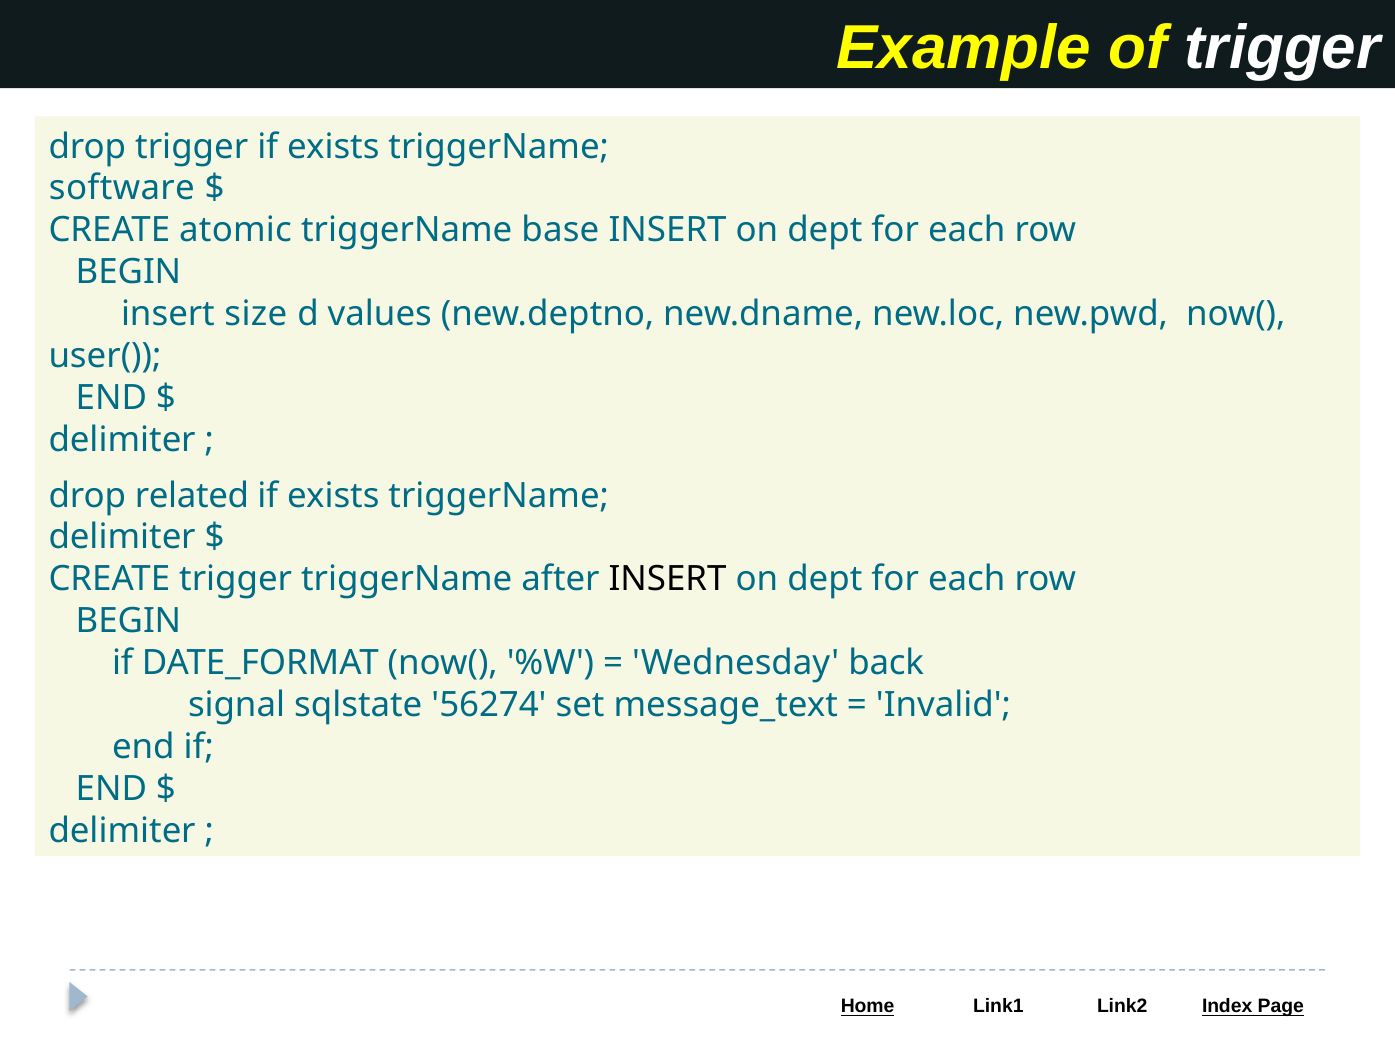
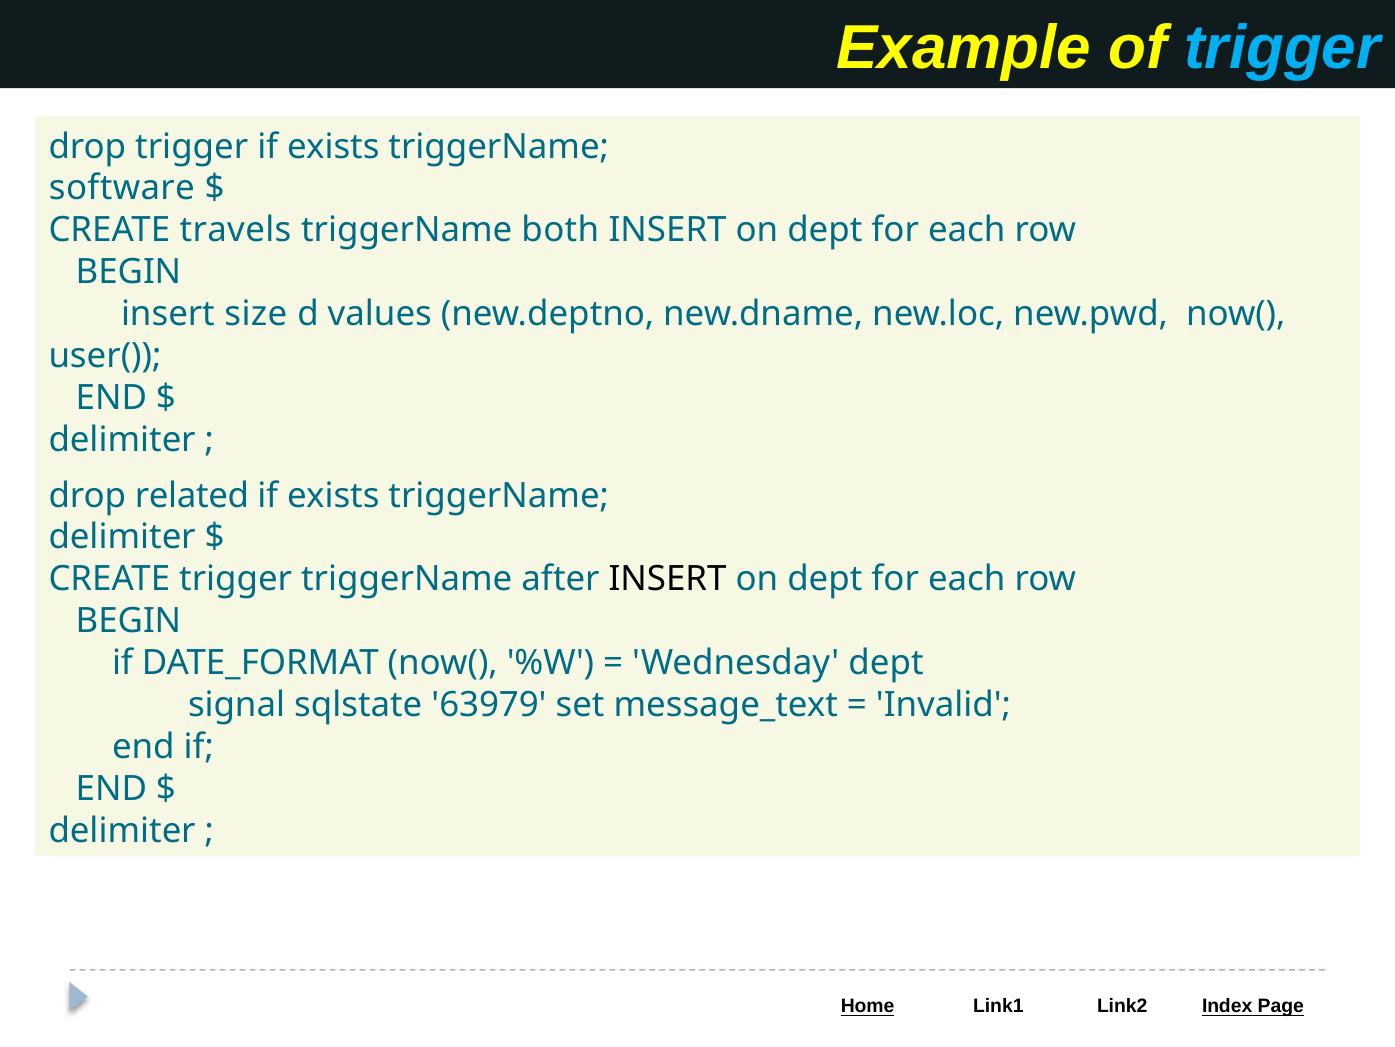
trigger at (1282, 48) colour: white -> light blue
atomic: atomic -> travels
base: base -> both
Wednesday back: back -> dept
56274: 56274 -> 63979
